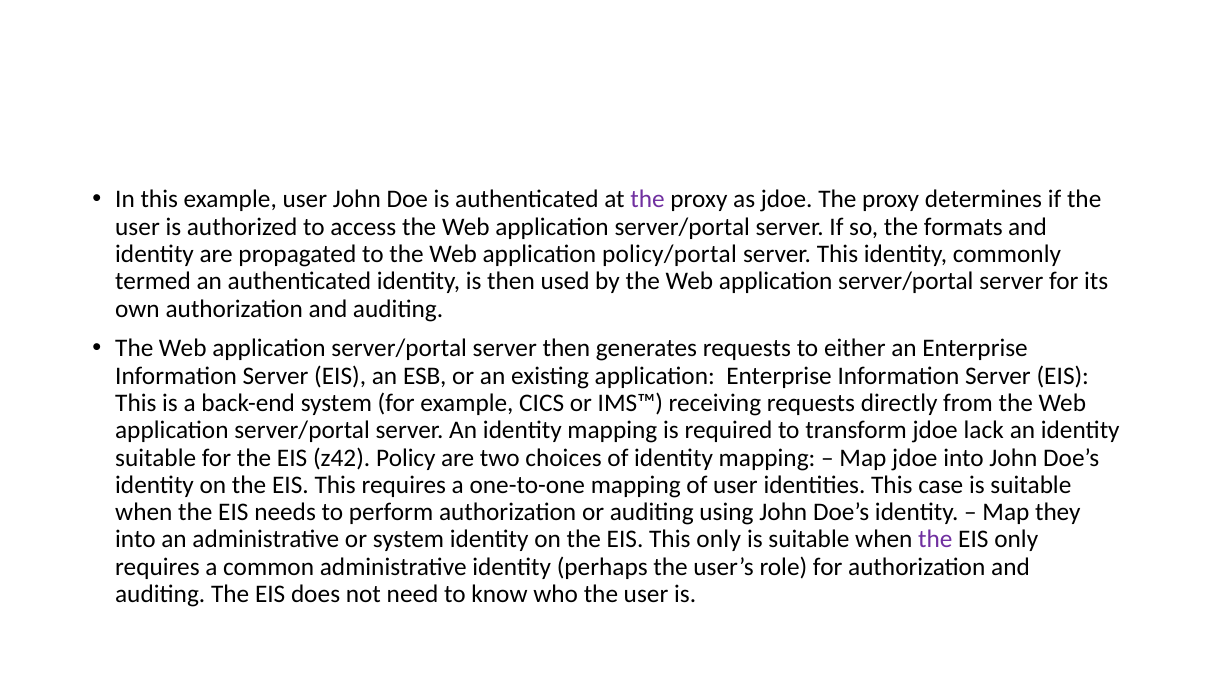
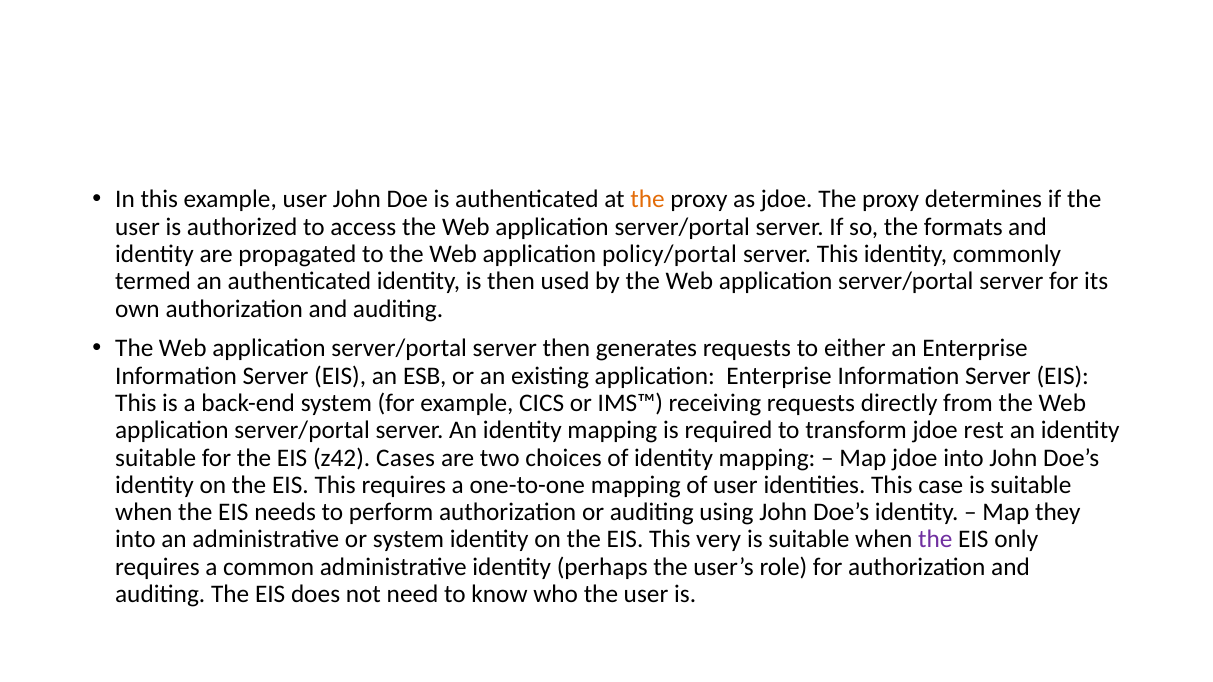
the at (648, 200) colour: purple -> orange
lack: lack -> rest
Policy: Policy -> Cases
This only: only -> very
